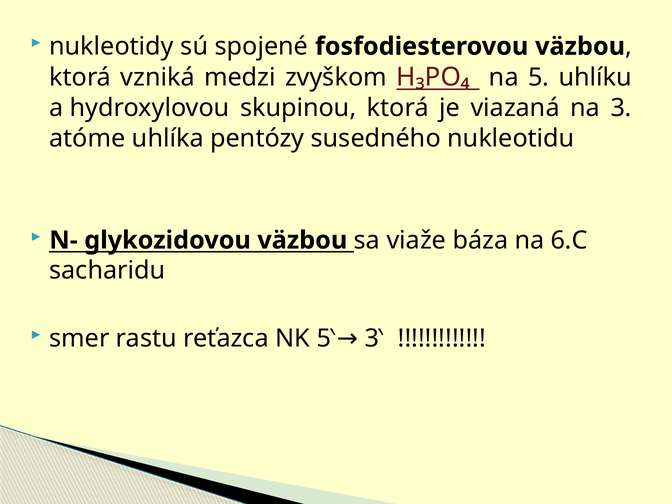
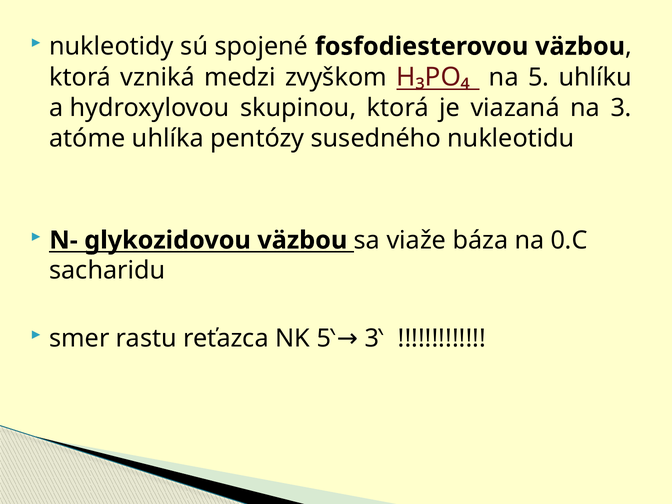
6.C: 6.C -> 0.C
